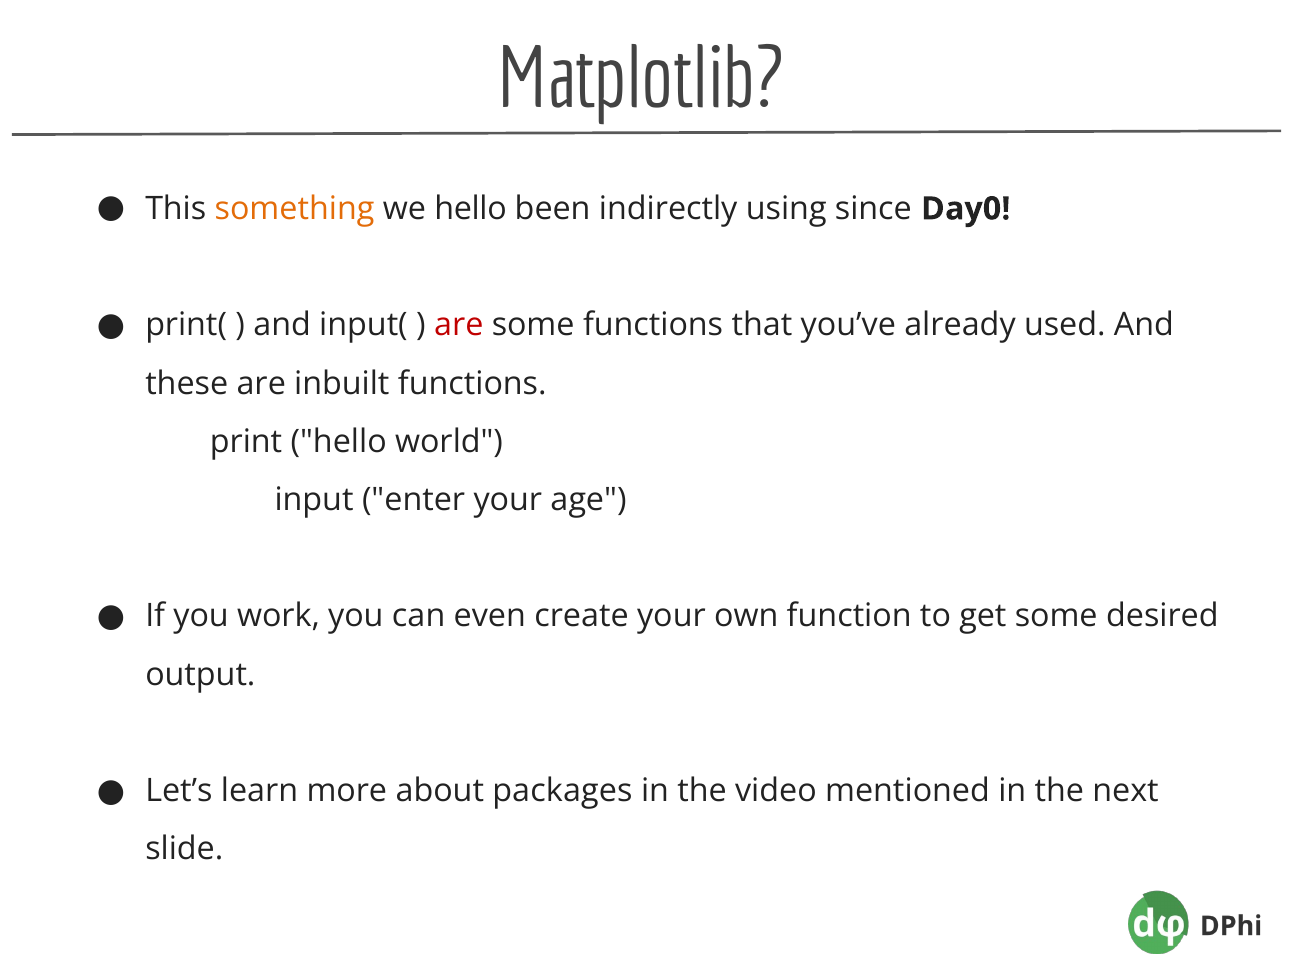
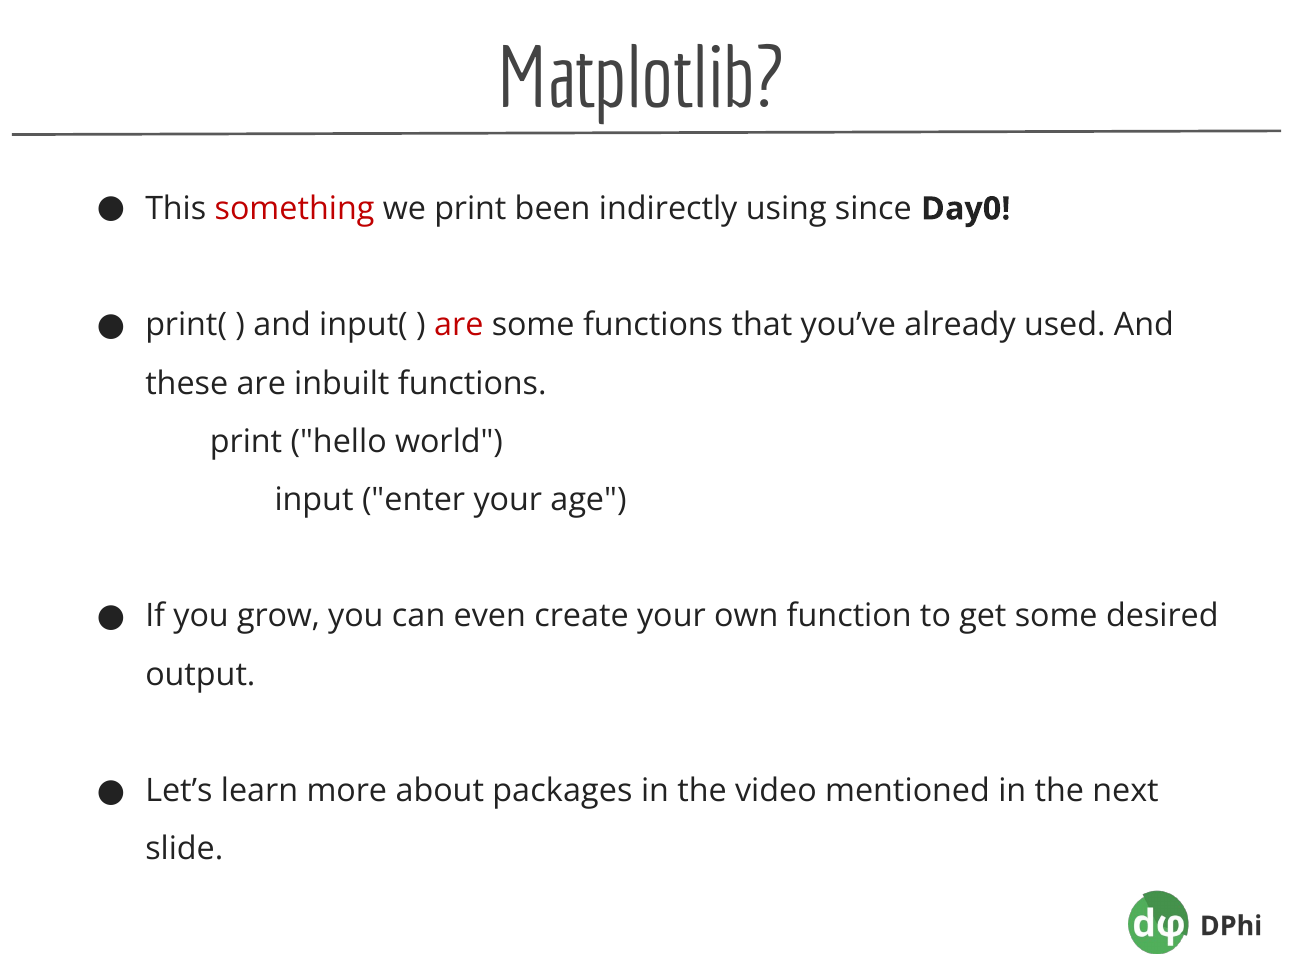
something colour: orange -> red
we hello: hello -> print
work: work -> grow
